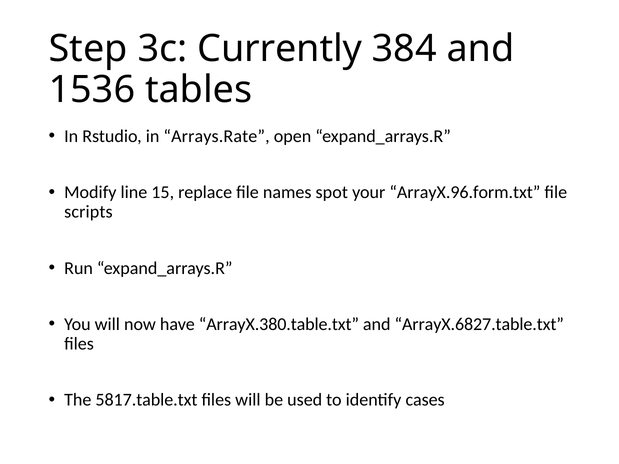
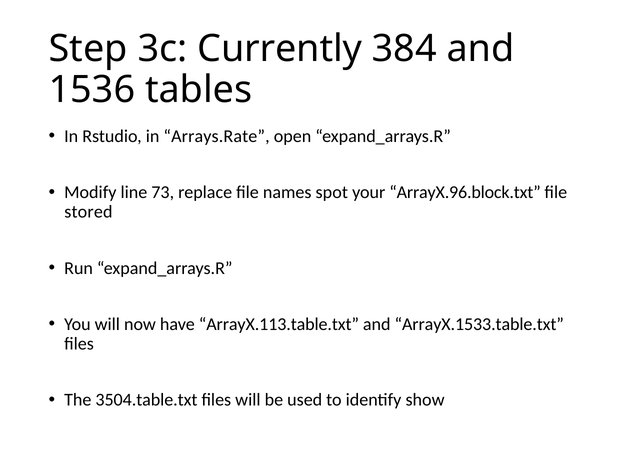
15: 15 -> 73
ArrayX.96.form.txt: ArrayX.96.form.txt -> ArrayX.96.block.txt
scripts: scripts -> stored
ArrayX.380.table.txt: ArrayX.380.table.txt -> ArrayX.113.table.txt
ArrayX.6827.table.txt: ArrayX.6827.table.txt -> ArrayX.1533.table.txt
5817.table.txt: 5817.table.txt -> 3504.table.txt
cases: cases -> show
